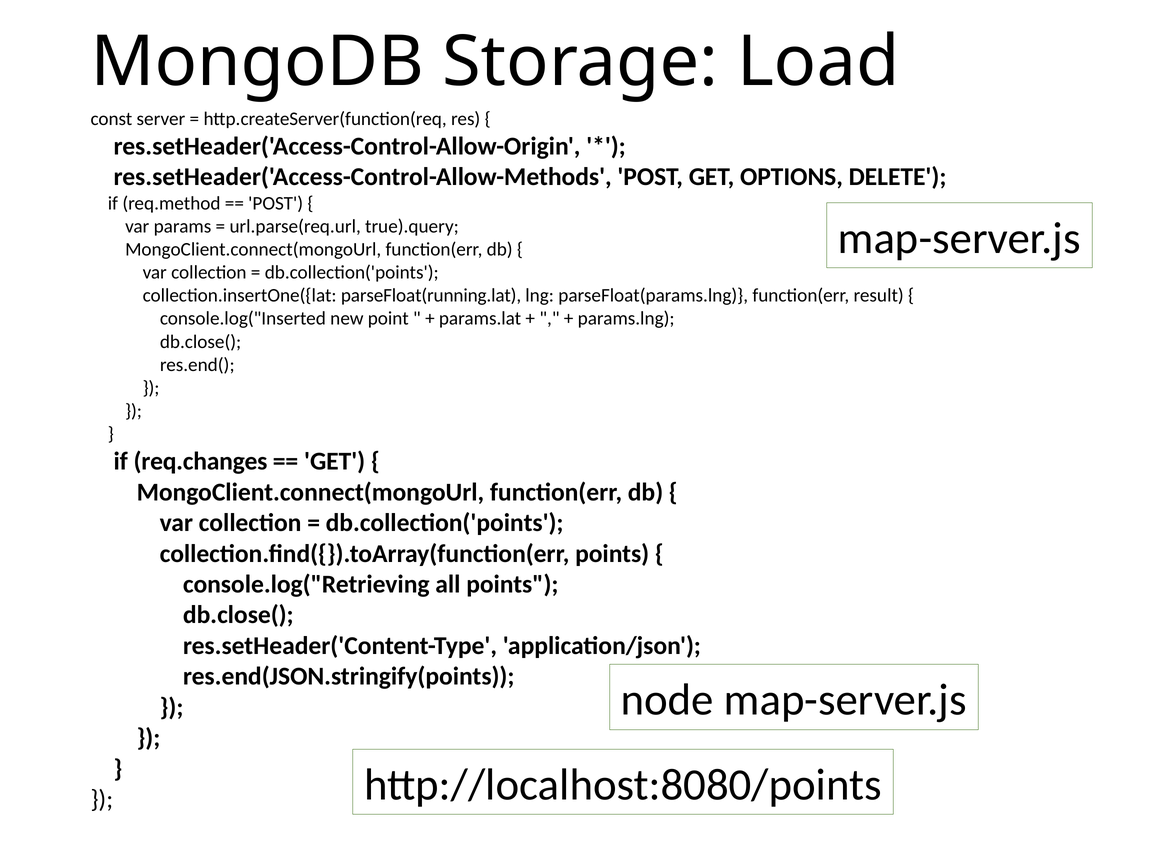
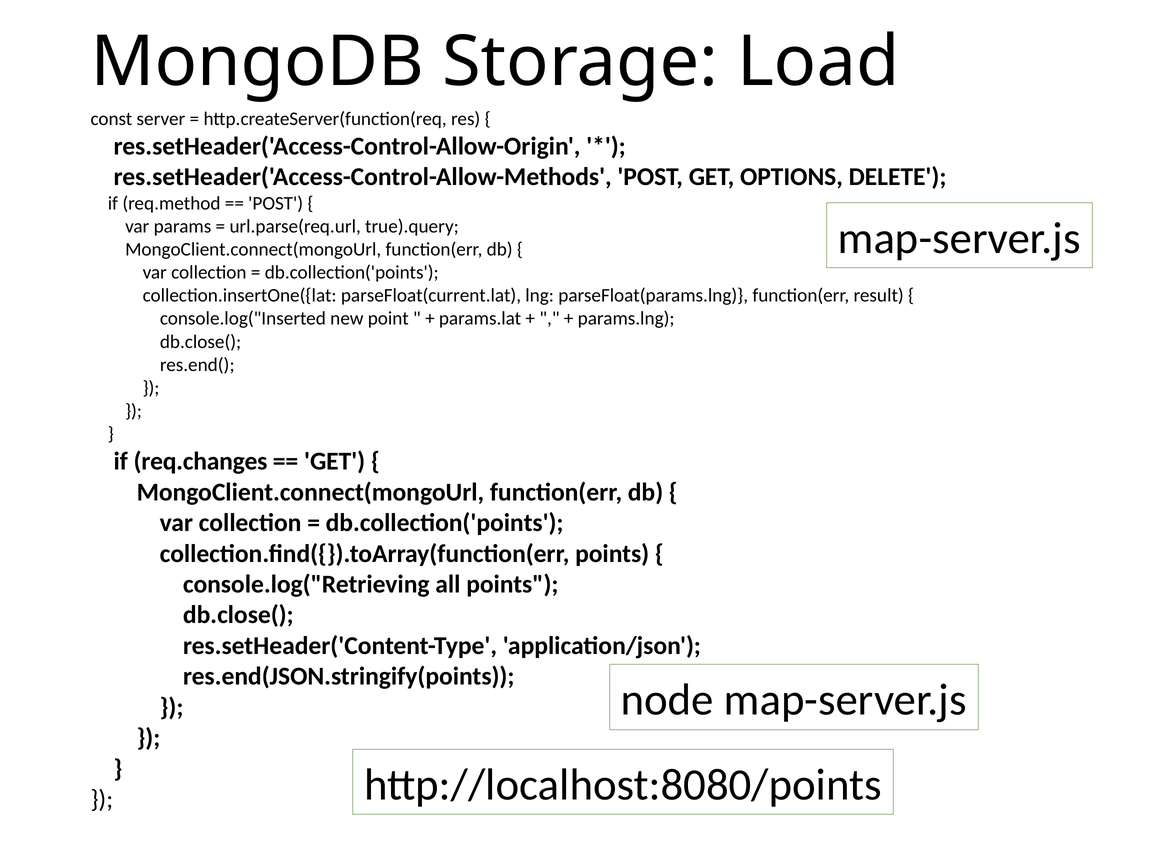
parseFloat(running.lat: parseFloat(running.lat -> parseFloat(current.lat
